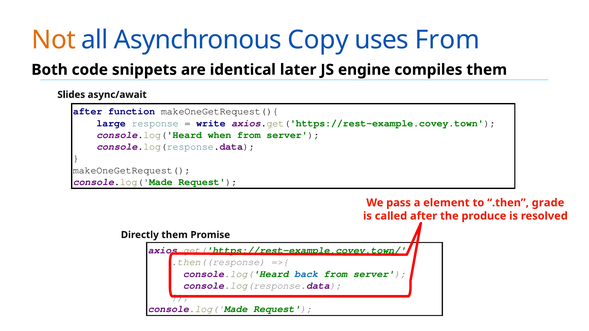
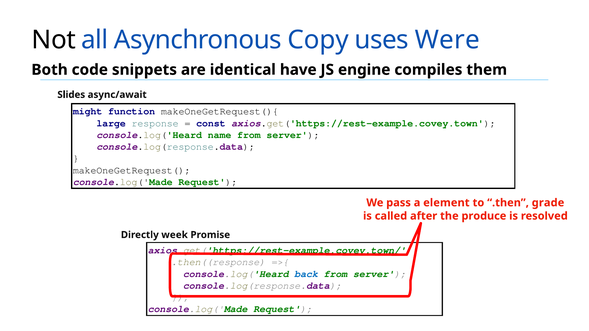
Not colour: orange -> black
uses From: From -> Were
later: later -> have
after at (88, 111): after -> might
write: write -> const
when: when -> name
Directly them: them -> week
